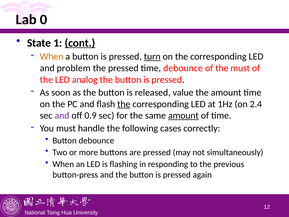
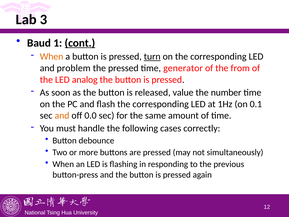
0: 0 -> 3
State: State -> Baud
time debounce: debounce -> generator
the must: must -> from
the amount: amount -> number
the at (124, 104) underline: present -> none
2.4: 2.4 -> 0.1
and at (62, 115) colour: purple -> orange
0.9: 0.9 -> 0.0
amount at (183, 115) underline: present -> none
